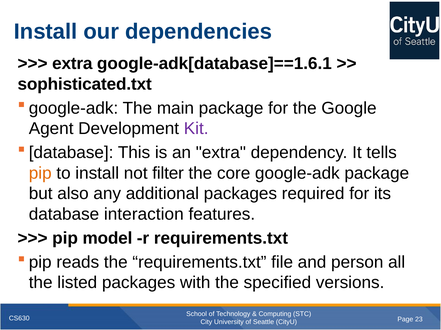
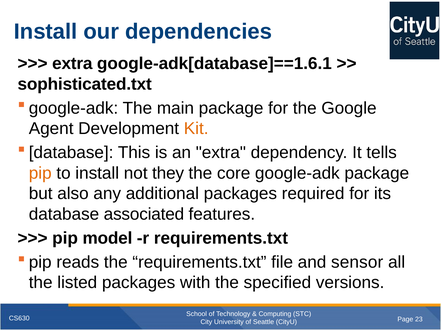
Kit colour: purple -> orange
filter: filter -> they
interaction: interaction -> associated
person: person -> sensor
